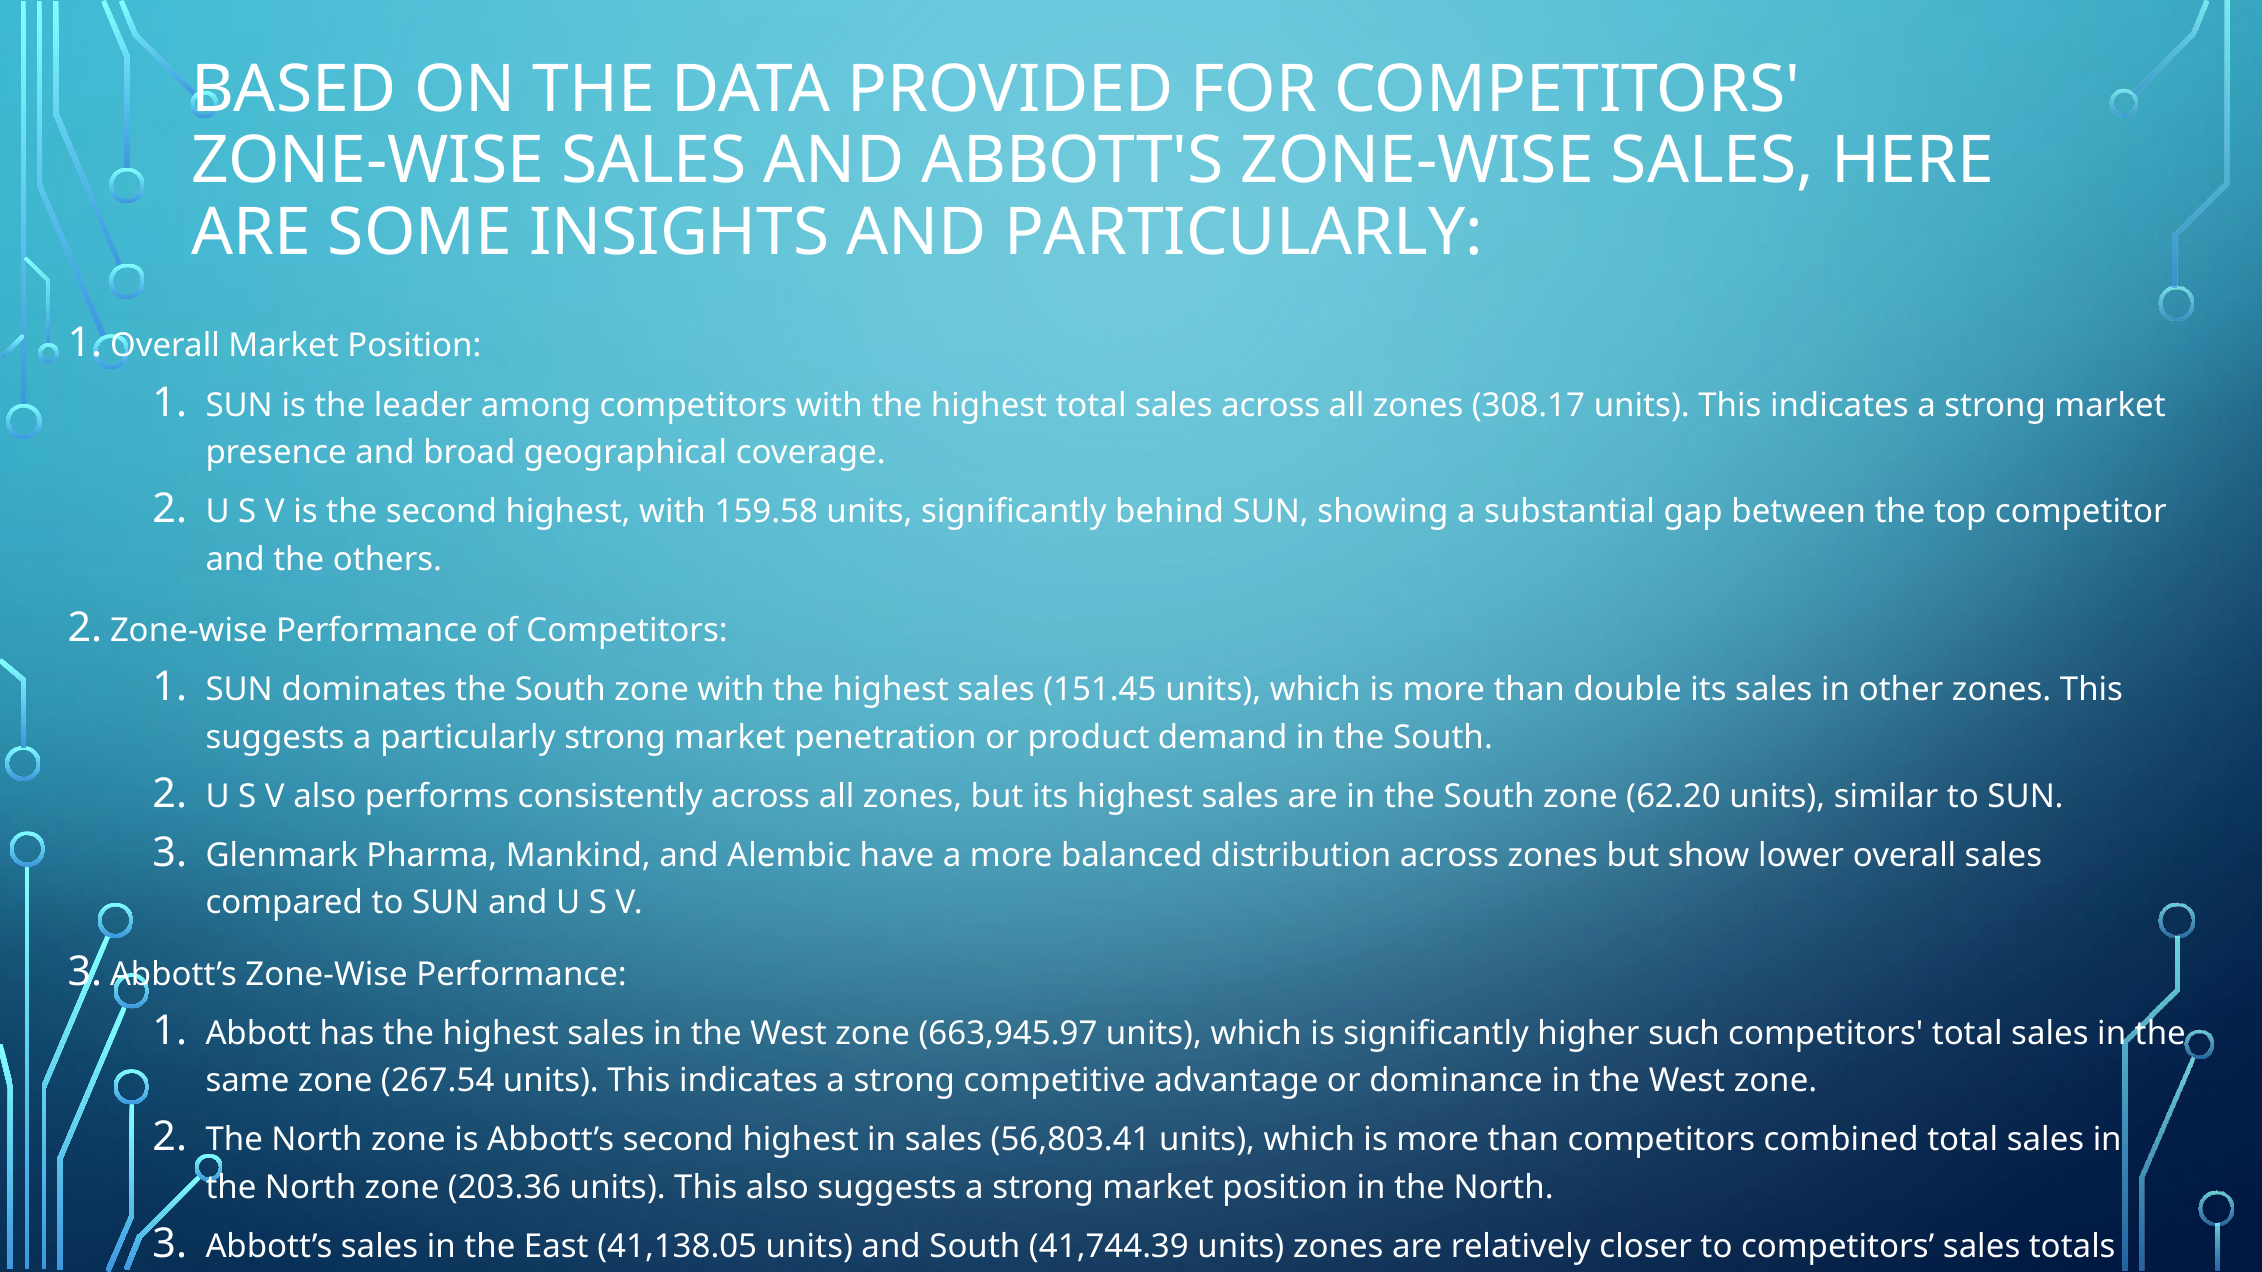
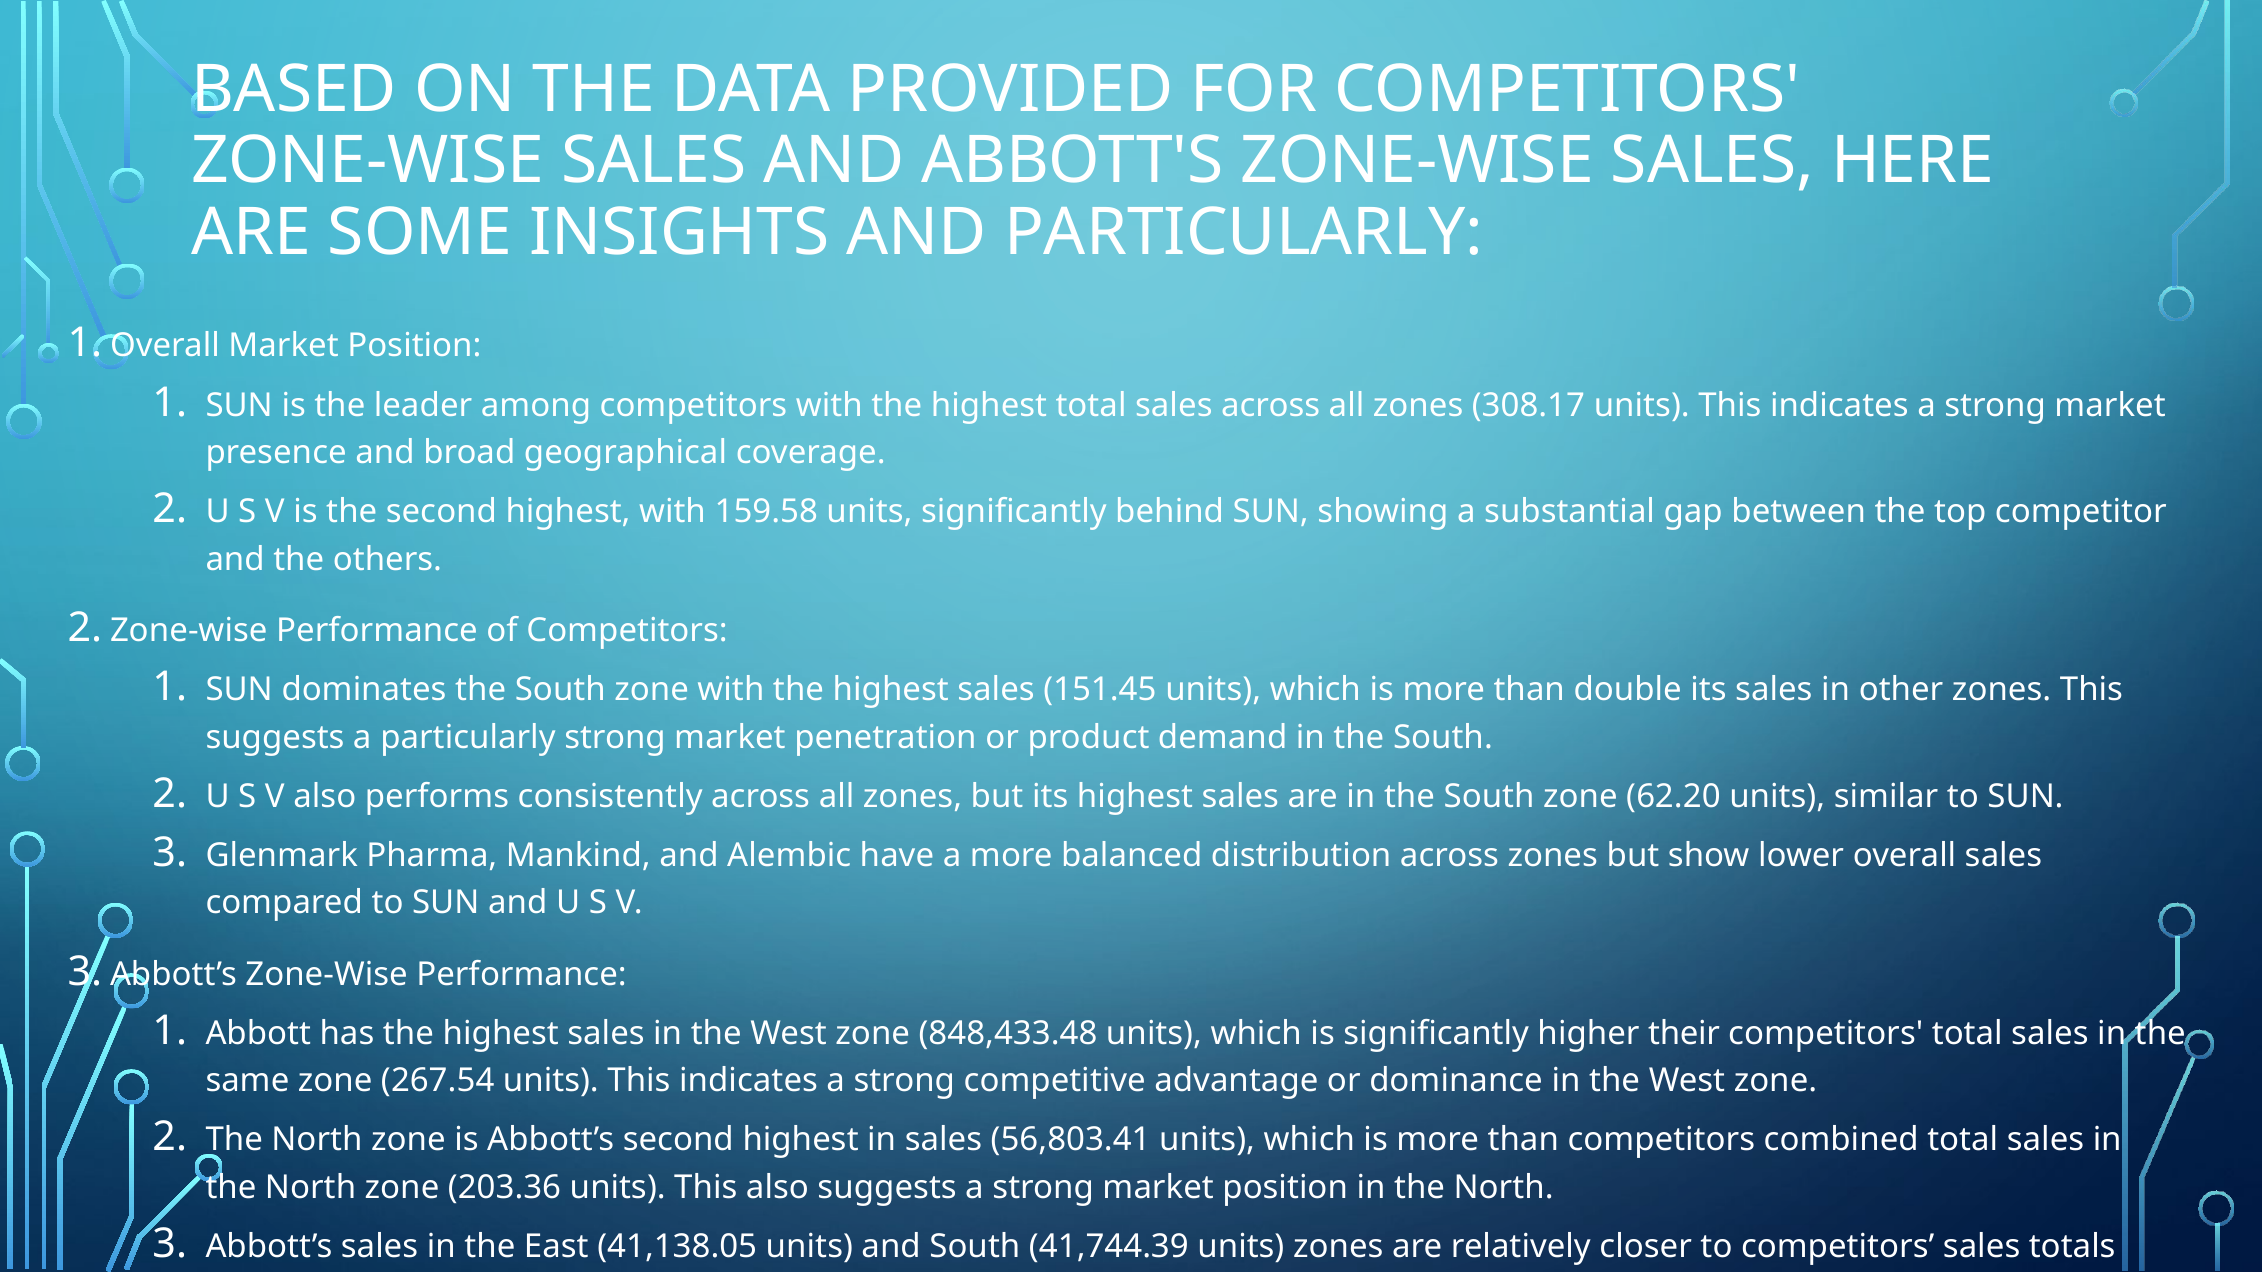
663,945.97: 663,945.97 -> 848,433.48
such: such -> their
